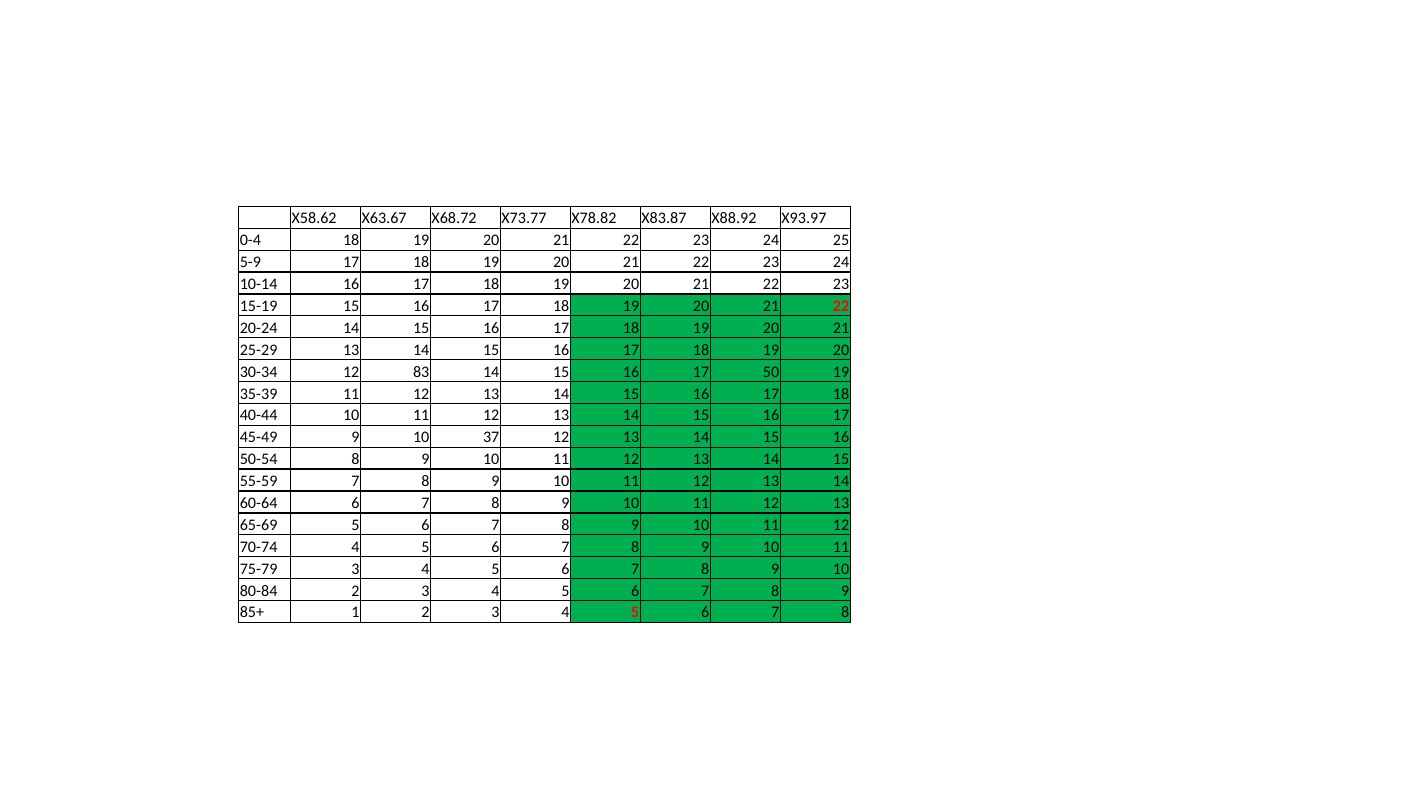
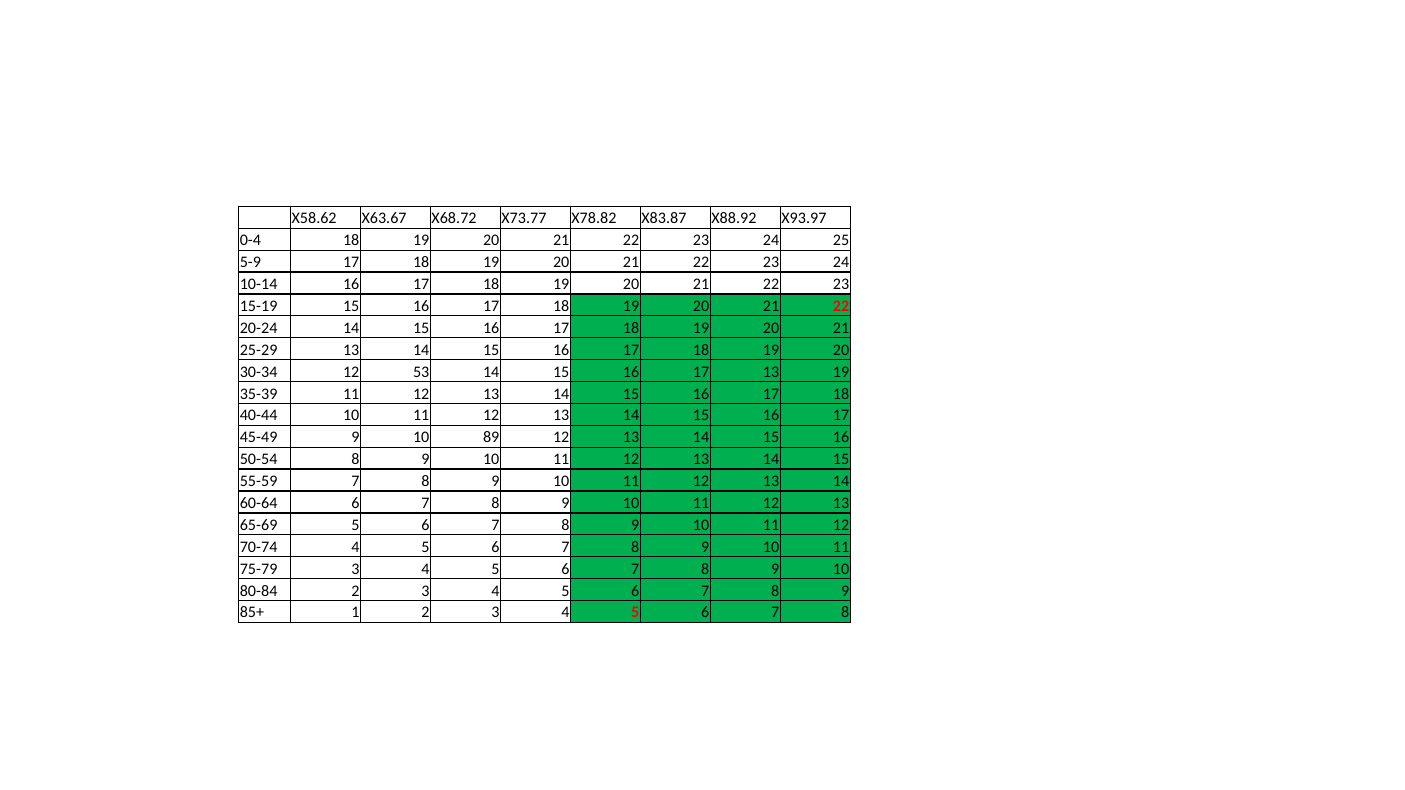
83: 83 -> 53
17 50: 50 -> 13
37: 37 -> 89
